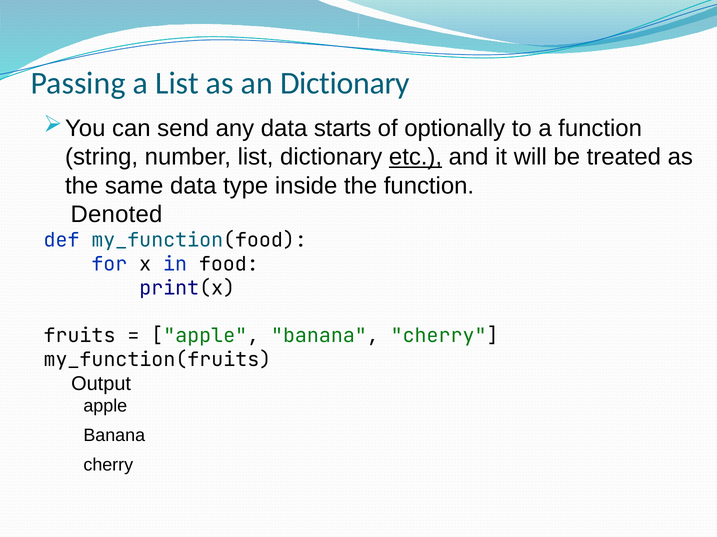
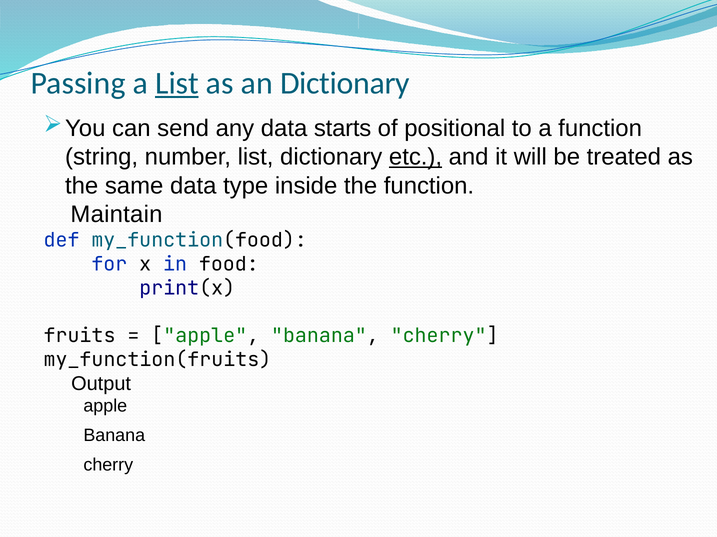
List at (177, 83) underline: none -> present
optionally: optionally -> positional
Denoted: Denoted -> Maintain
